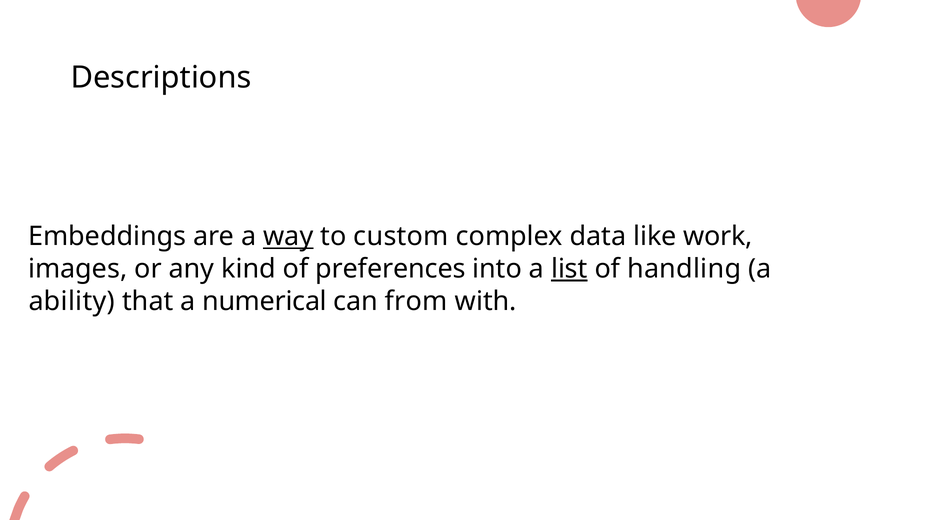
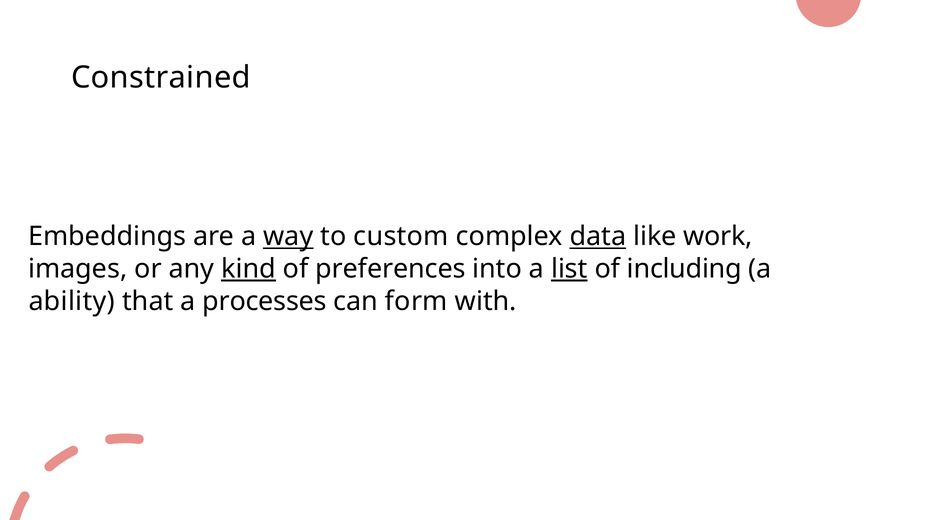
Descriptions: Descriptions -> Constrained
data underline: none -> present
kind underline: none -> present
handling: handling -> including
numerical: numerical -> processes
from: from -> form
